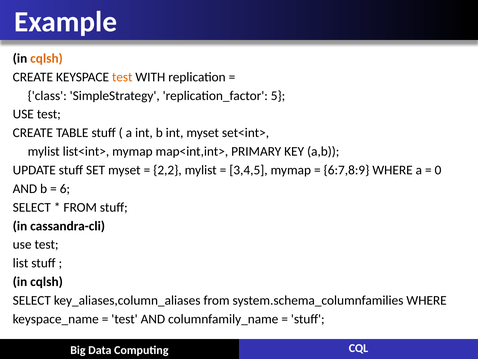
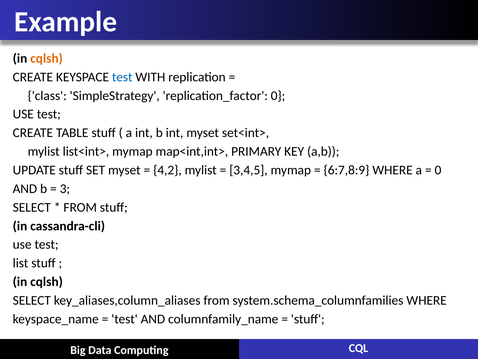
test at (122, 77) colour: orange -> blue
replication_factor 5: 5 -> 0
2,2: 2,2 -> 4,2
6: 6 -> 3
